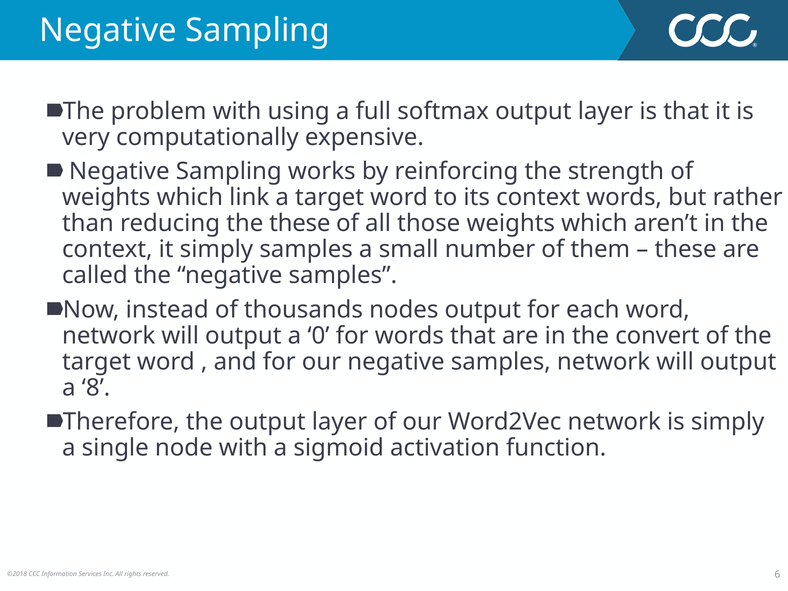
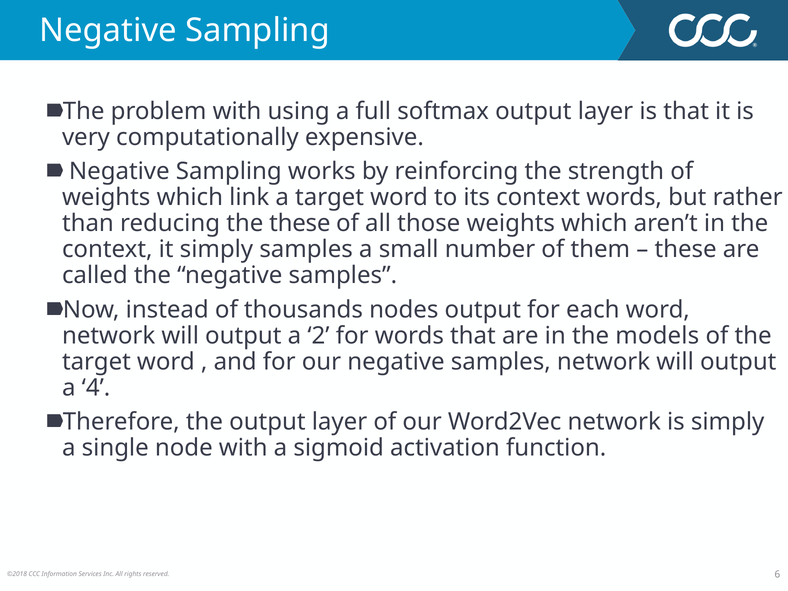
0: 0 -> 2
convert: convert -> models
8: 8 -> 4
